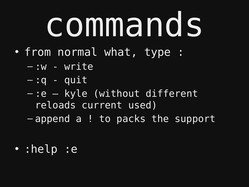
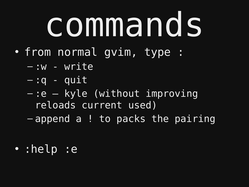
what: what -> gvim
different: different -> improving
support: support -> pairing
